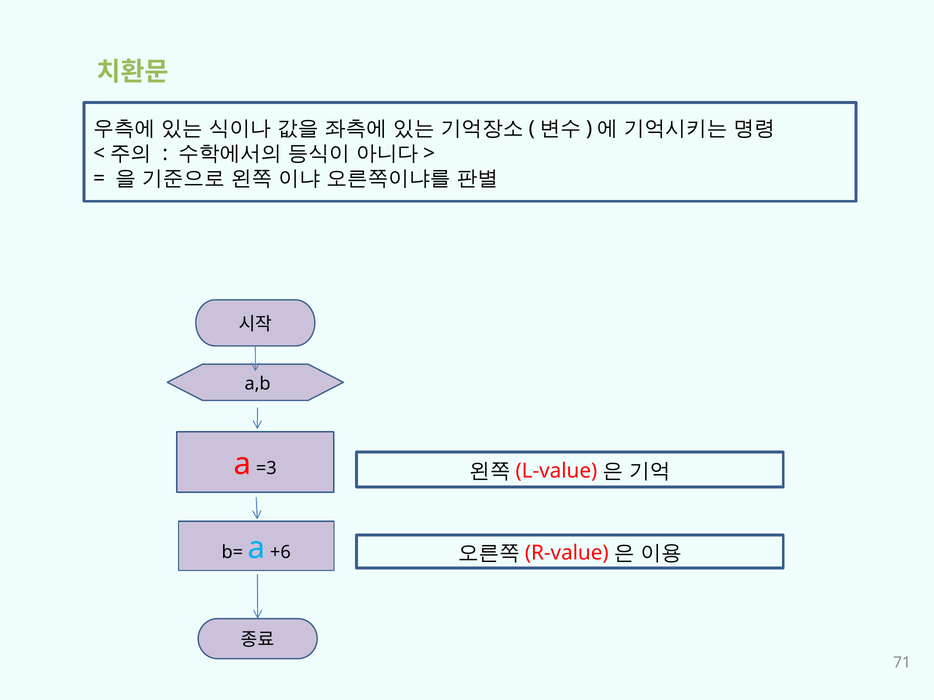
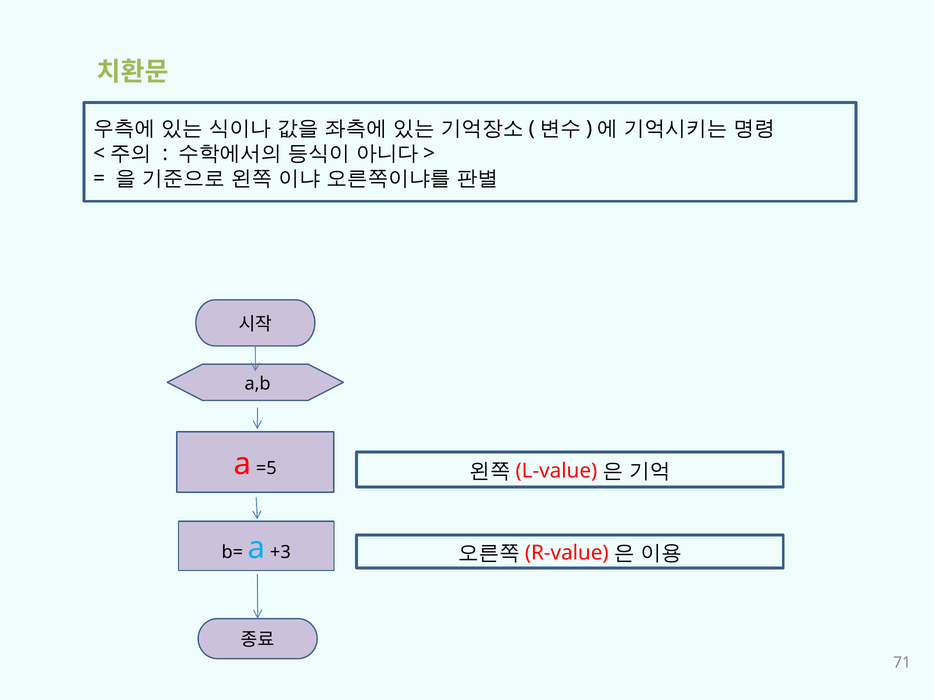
=3: =3 -> =5
+6: +6 -> +3
